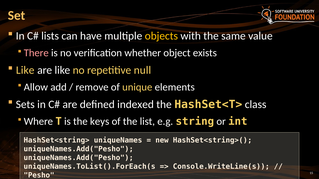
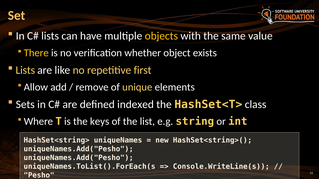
There colour: pink -> yellow
Like at (25, 70): Like -> Lists
null: null -> first
